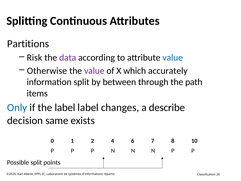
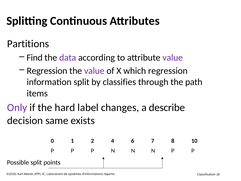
Risk: Risk -> Find
value at (173, 58) colour: blue -> purple
Otherwise at (47, 71): Otherwise -> Regression
which accurately: accurately -> regression
between: between -> classifies
Only colour: blue -> purple
the label: label -> hard
